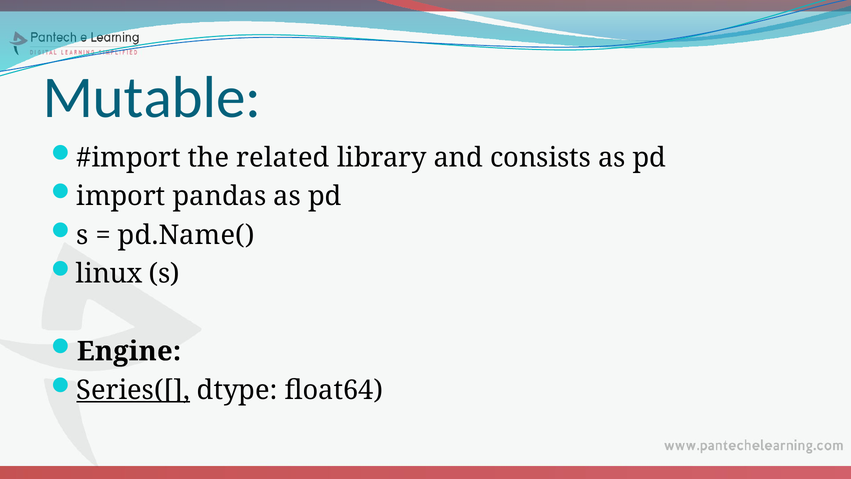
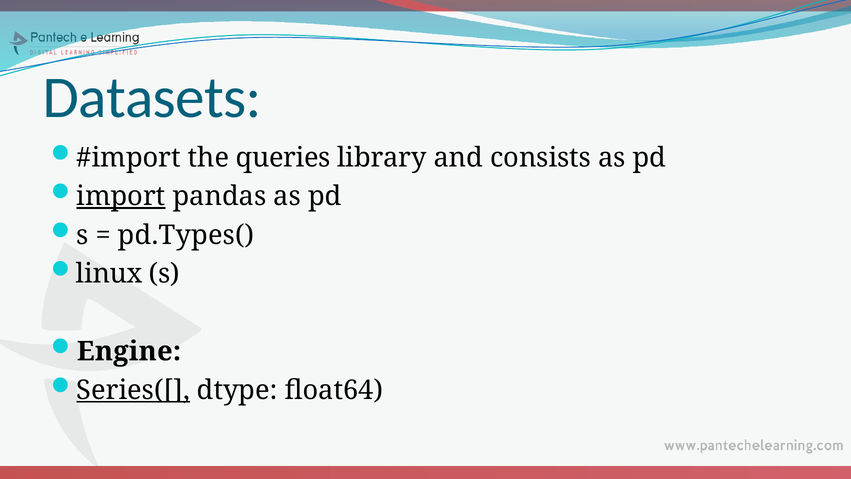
Mutable: Mutable -> Datasets
related: related -> queries
import underline: none -> present
pd.Name(: pd.Name( -> pd.Types(
